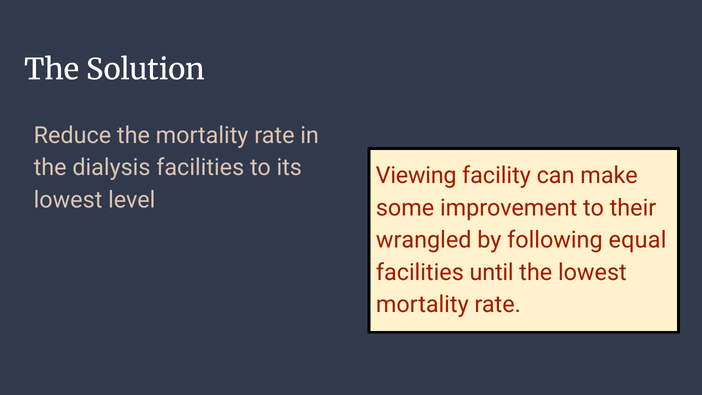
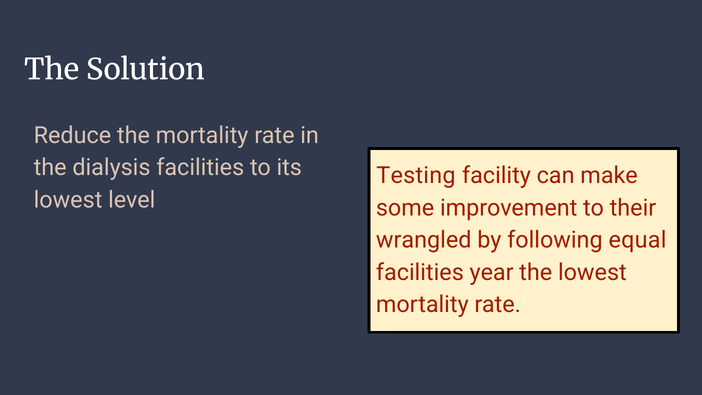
Viewing: Viewing -> Testing
until: until -> year
